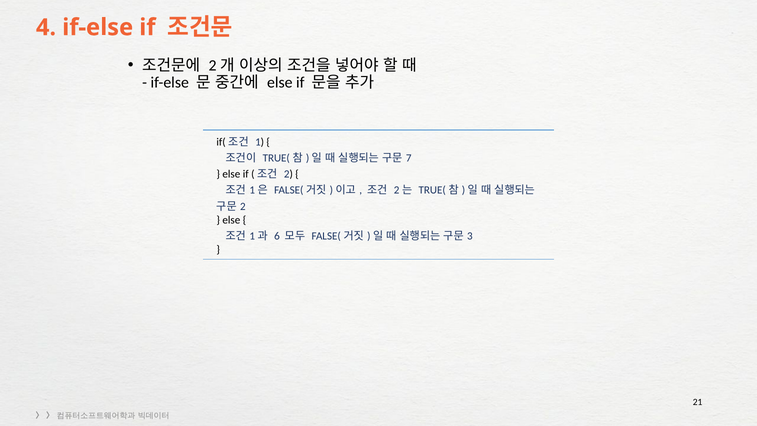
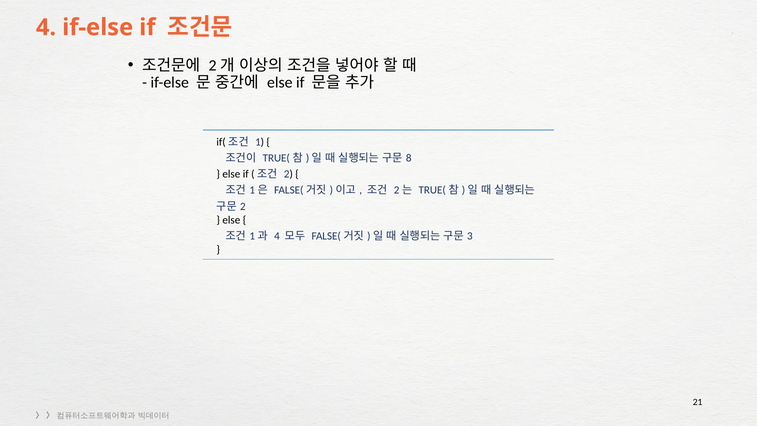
7: 7 -> 8
6 at (277, 236): 6 -> 4
